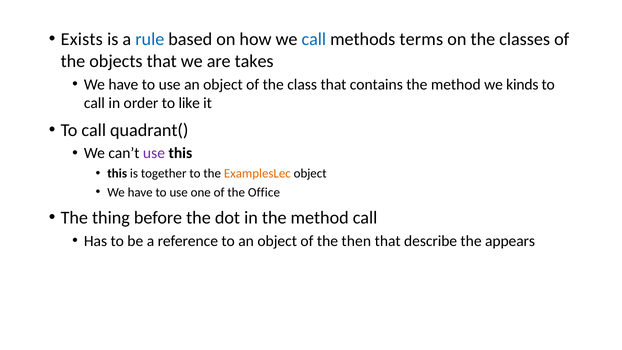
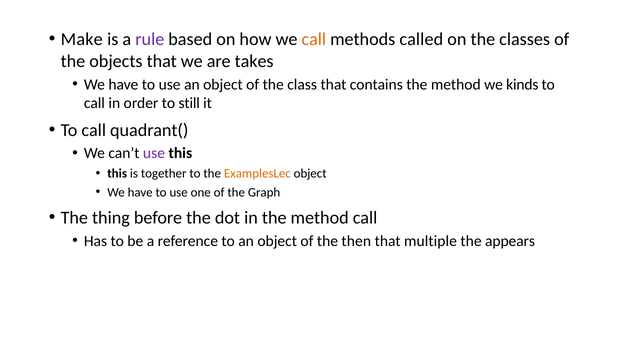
Exists: Exists -> Make
rule colour: blue -> purple
call at (314, 39) colour: blue -> orange
terms: terms -> called
like: like -> still
Office: Office -> Graph
describe: describe -> multiple
